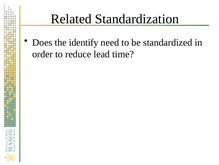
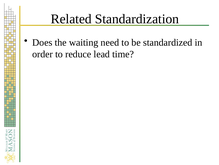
identify: identify -> waiting
